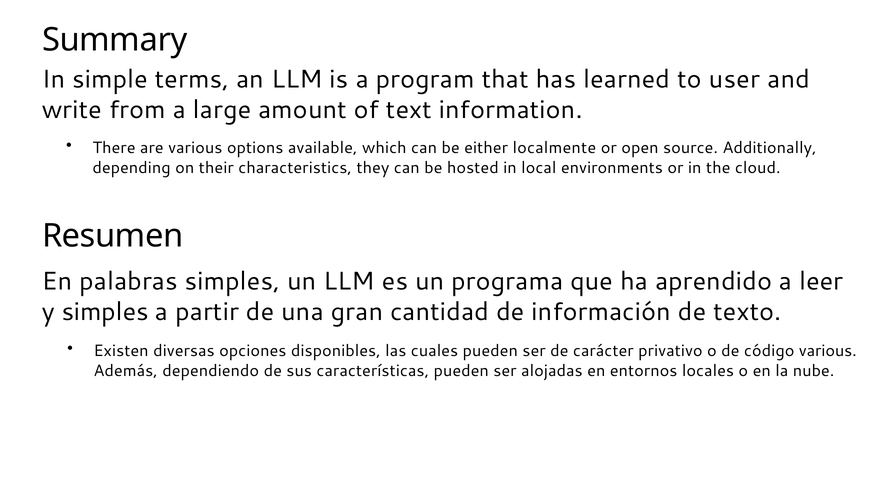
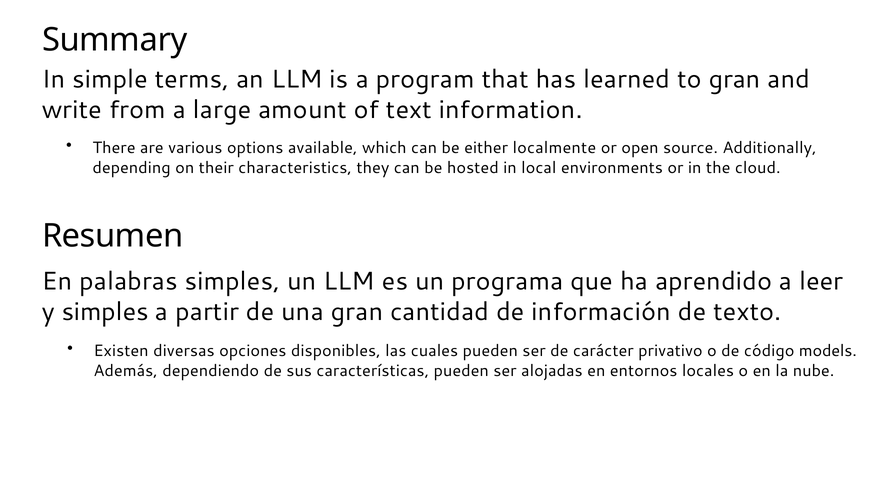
to user: user -> gran
código various: various -> models
